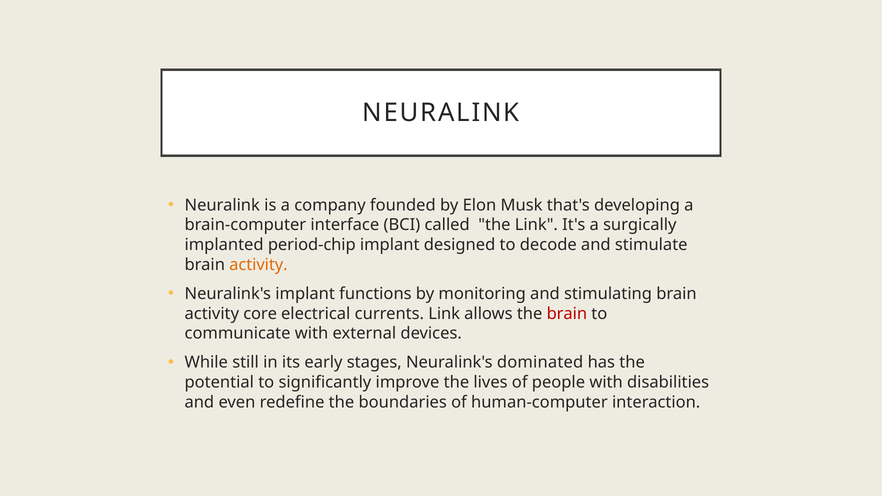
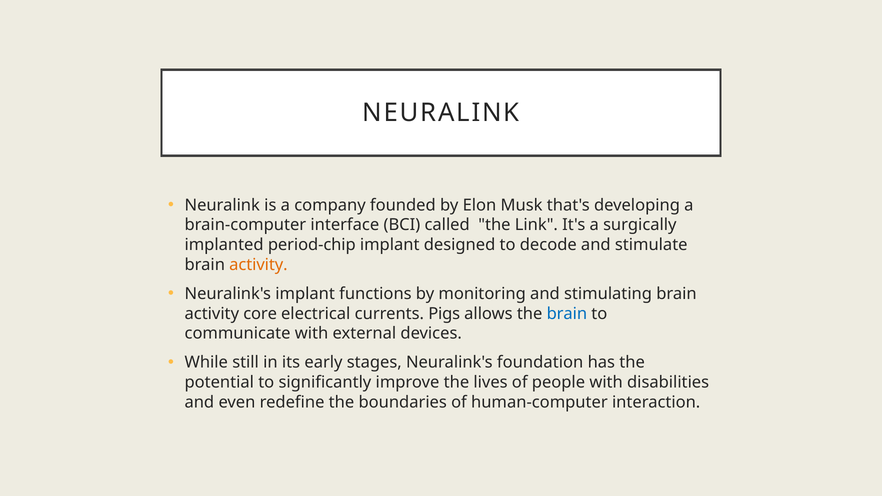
currents Link: Link -> Pigs
brain at (567, 314) colour: red -> blue
dominated: dominated -> foundation
